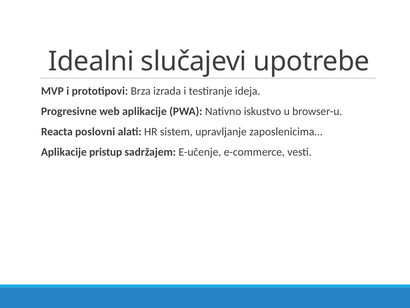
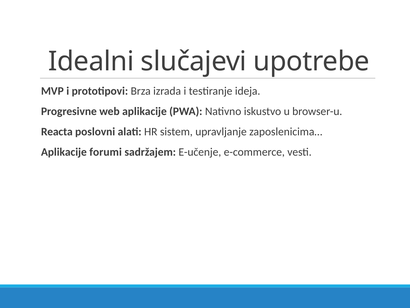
pristup: pristup -> forumi
